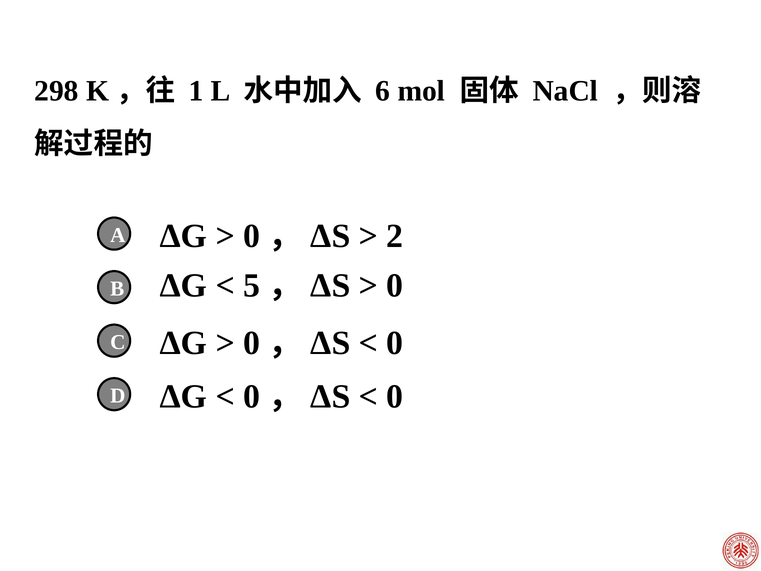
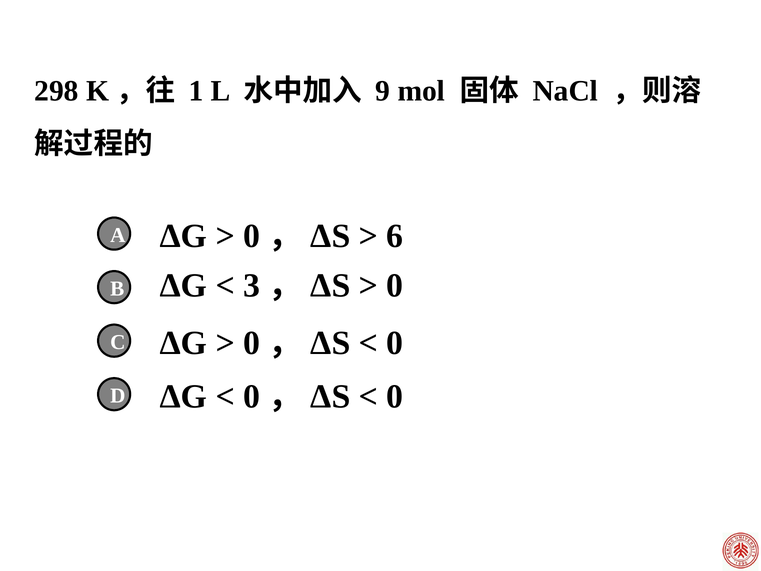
6: 6 -> 9
2: 2 -> 6
5: 5 -> 3
